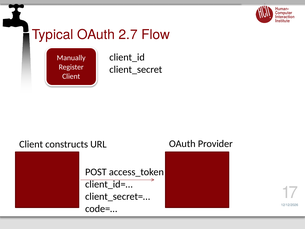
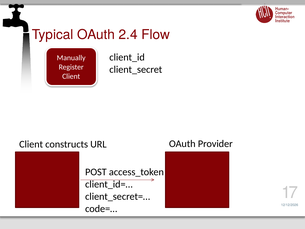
2.7: 2.7 -> 2.4
